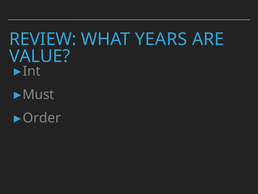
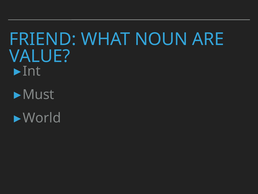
REVIEW: REVIEW -> FRIEND
YEARS: YEARS -> NOUN
Order: Order -> World
